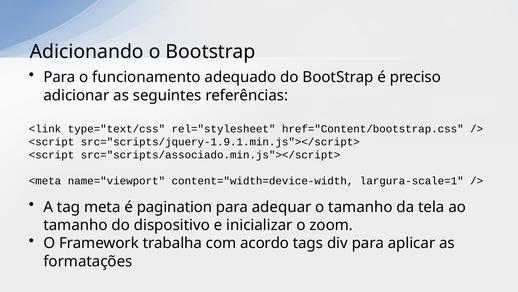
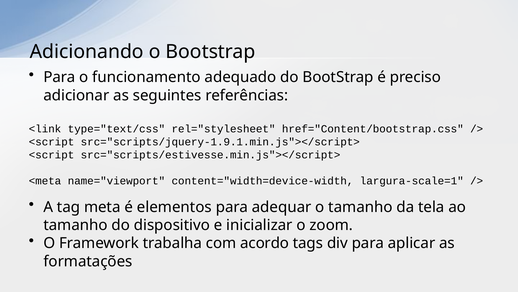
src="scripts/associado.min.js"></script>: src="scripts/associado.min.js"></script> -> src="scripts/estivesse.min.js"></script>
pagination: pagination -> elementos
